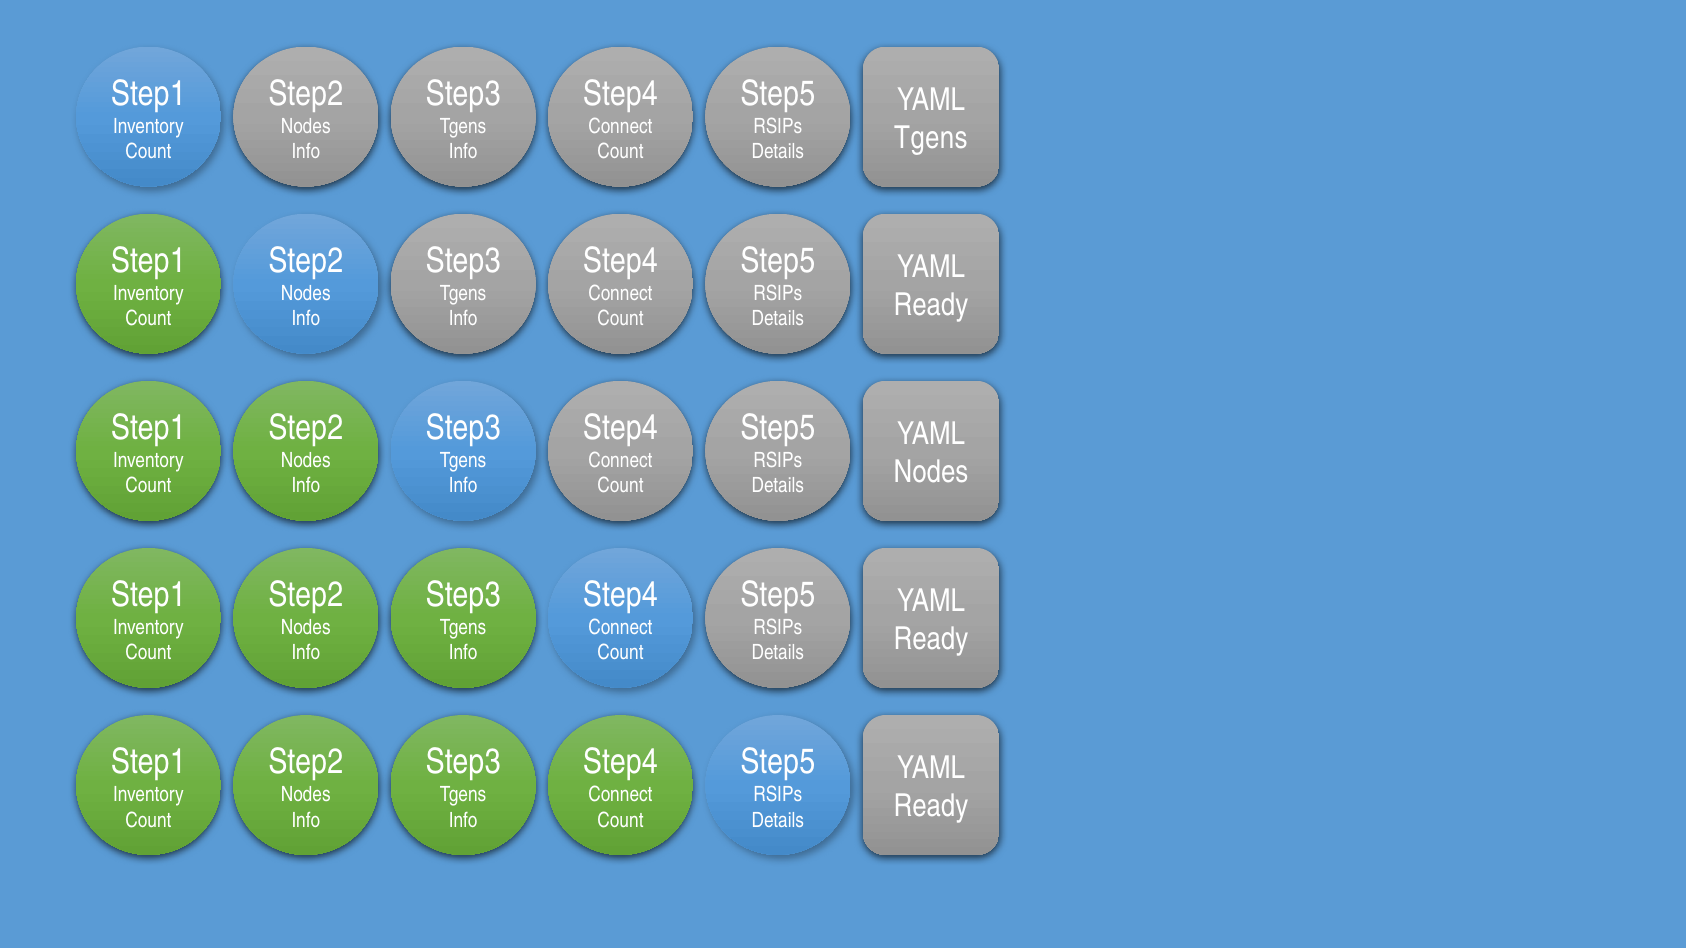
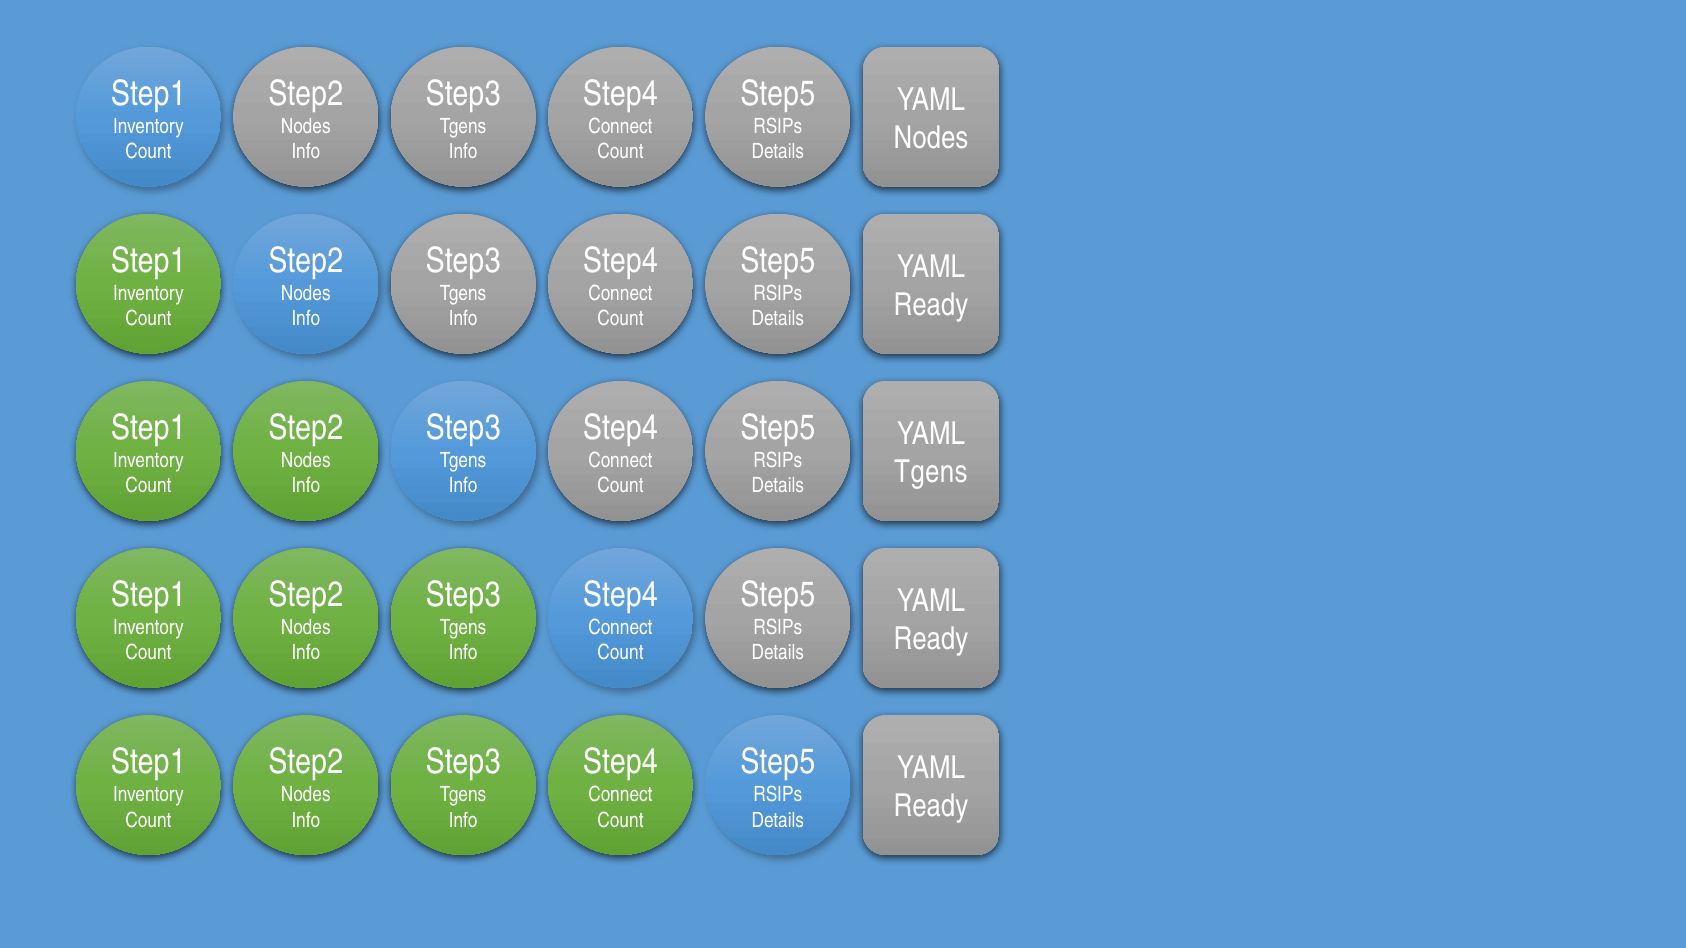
Tgens at (931, 138): Tgens -> Nodes
Nodes at (931, 472): Nodes -> Tgens
